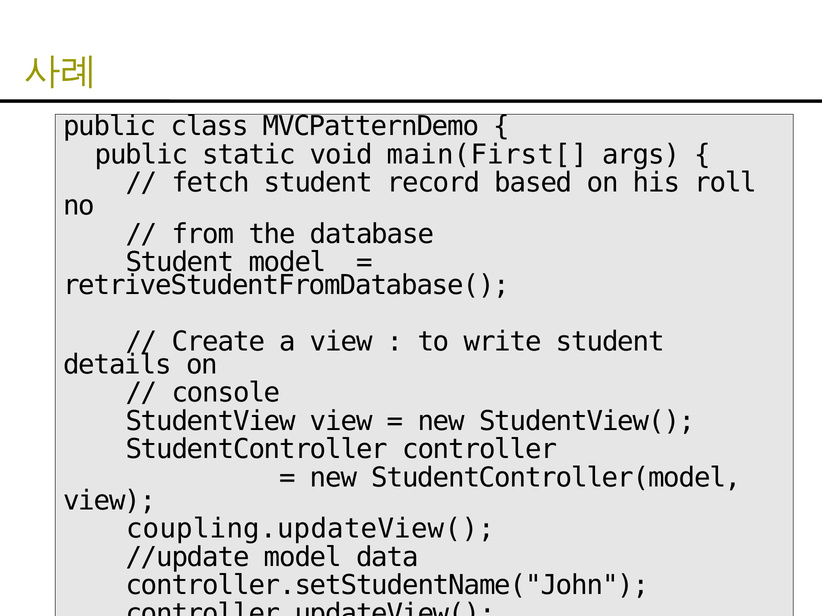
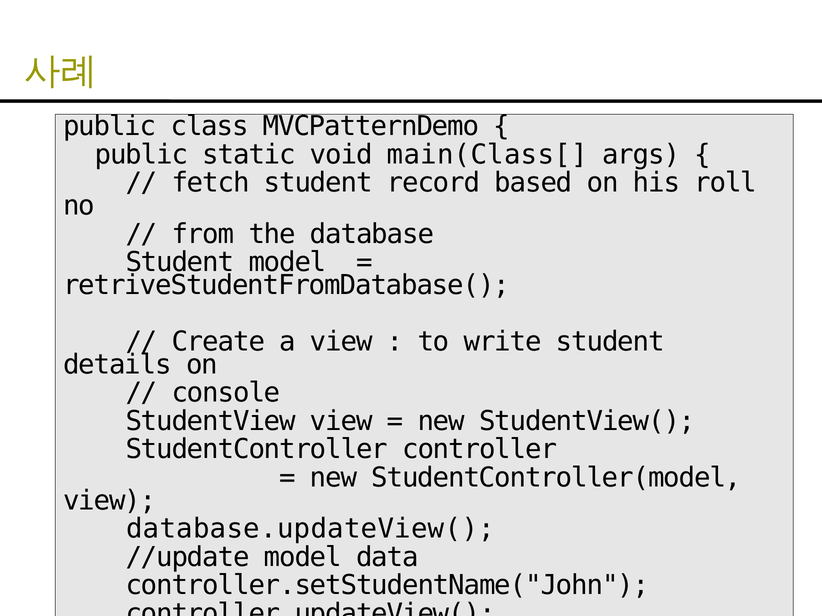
main(First[: main(First[ -> main(Class[
coupling.updateView(: coupling.updateView( -> database.updateView(
